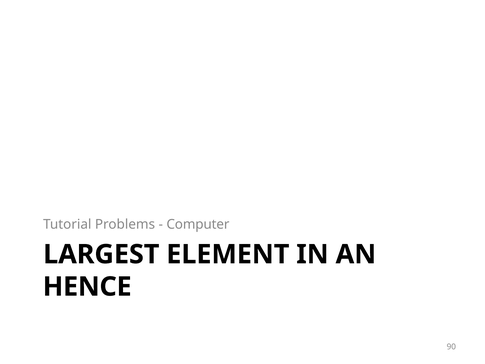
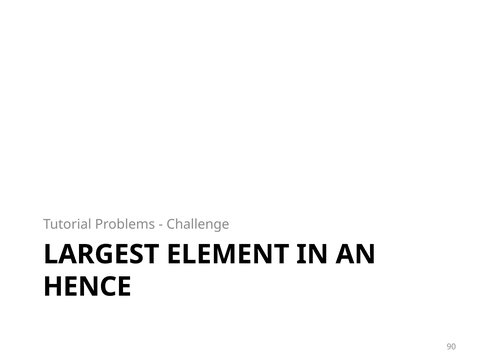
Computer: Computer -> Challenge
